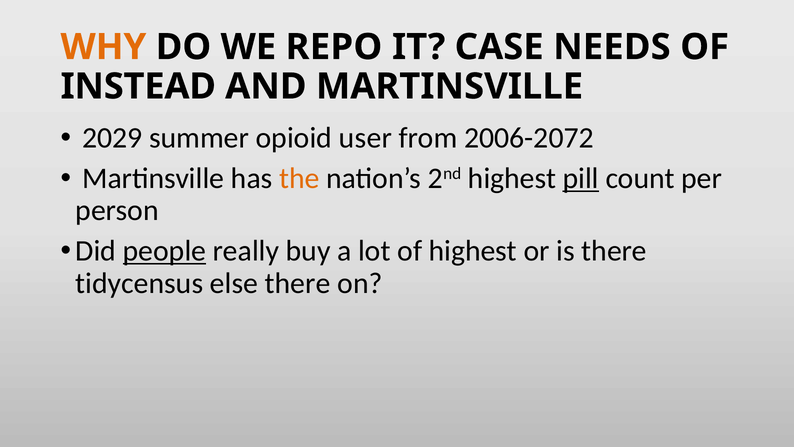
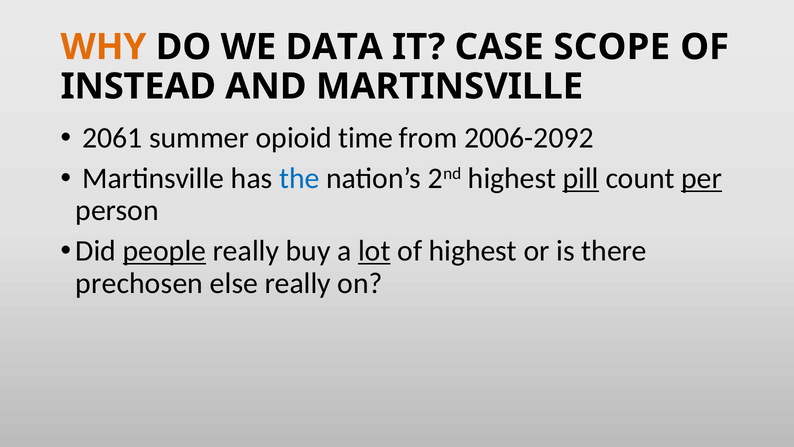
REPO: REPO -> DATA
NEEDS: NEEDS -> SCOPE
2029: 2029 -> 2061
user: user -> time
2006-2072: 2006-2072 -> 2006-2092
the colour: orange -> blue
per underline: none -> present
lot underline: none -> present
tidycensus: tidycensus -> prechosen
else there: there -> really
